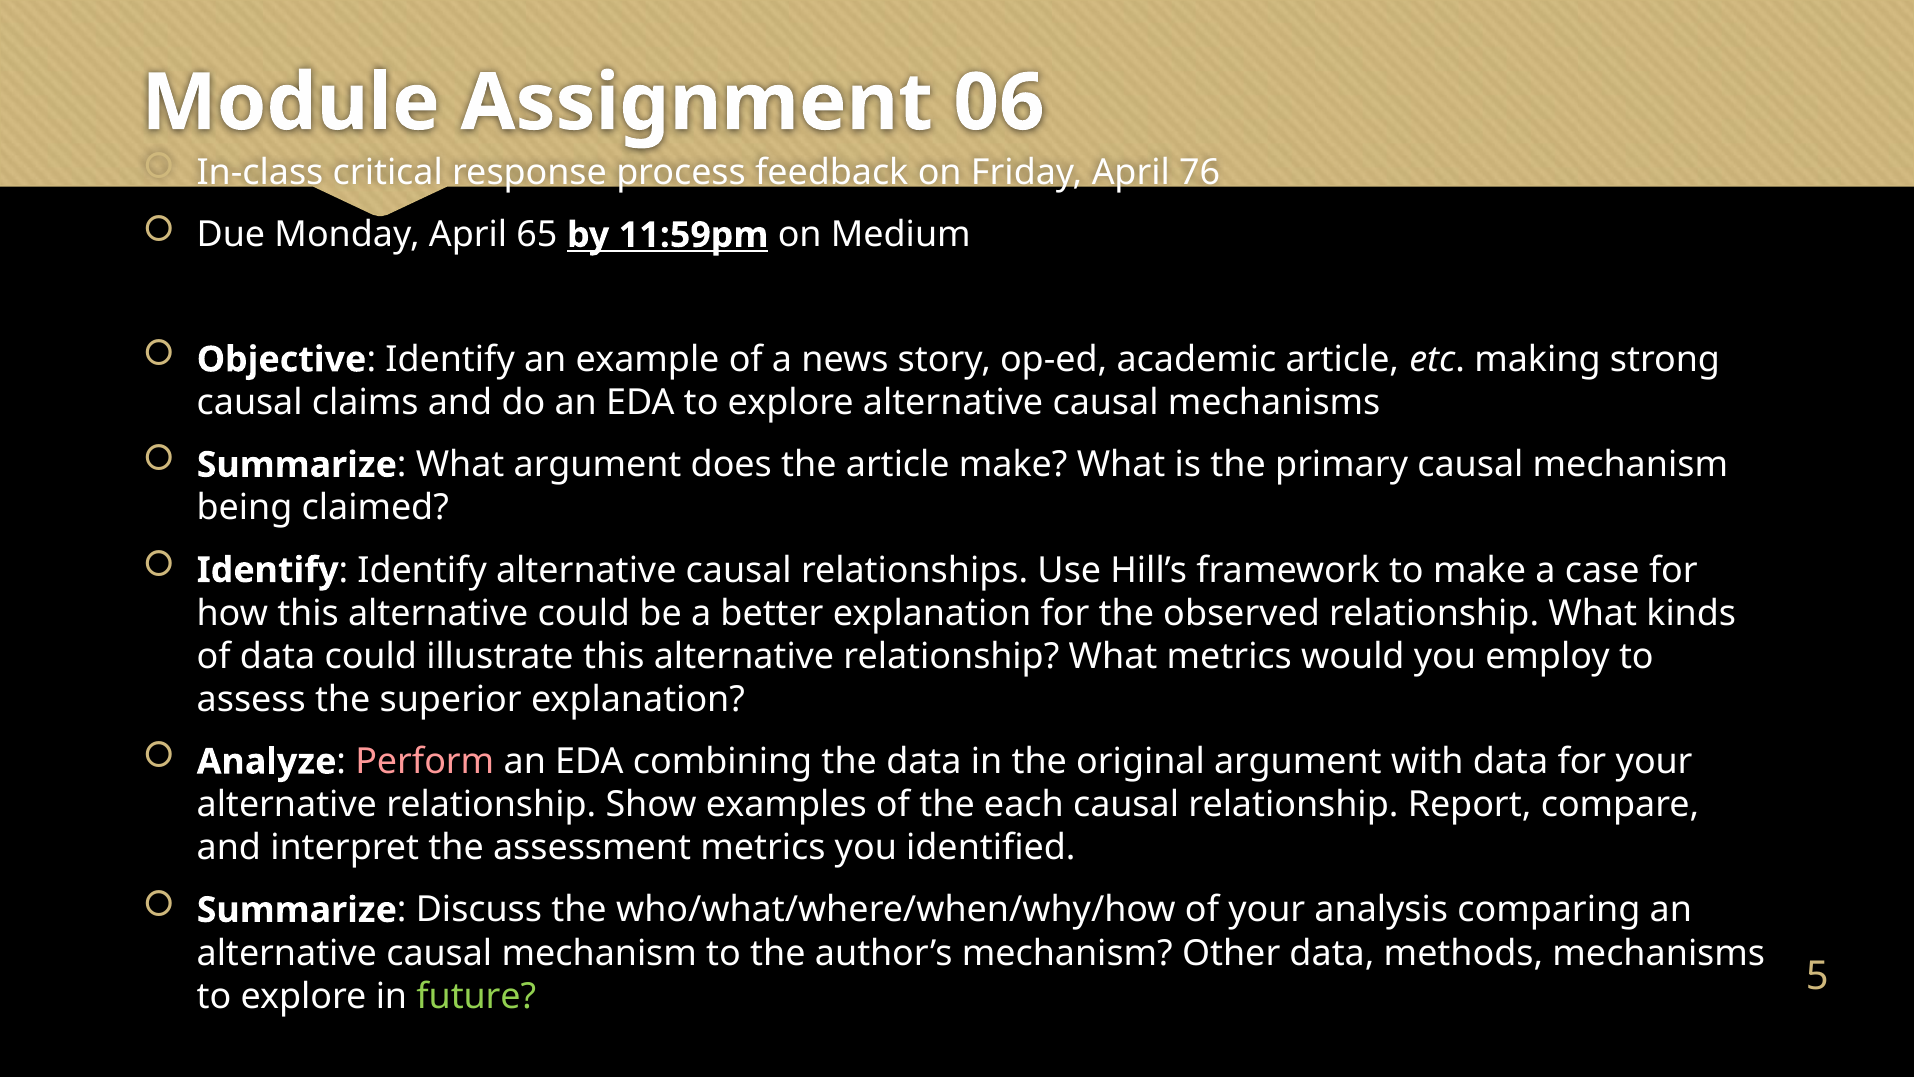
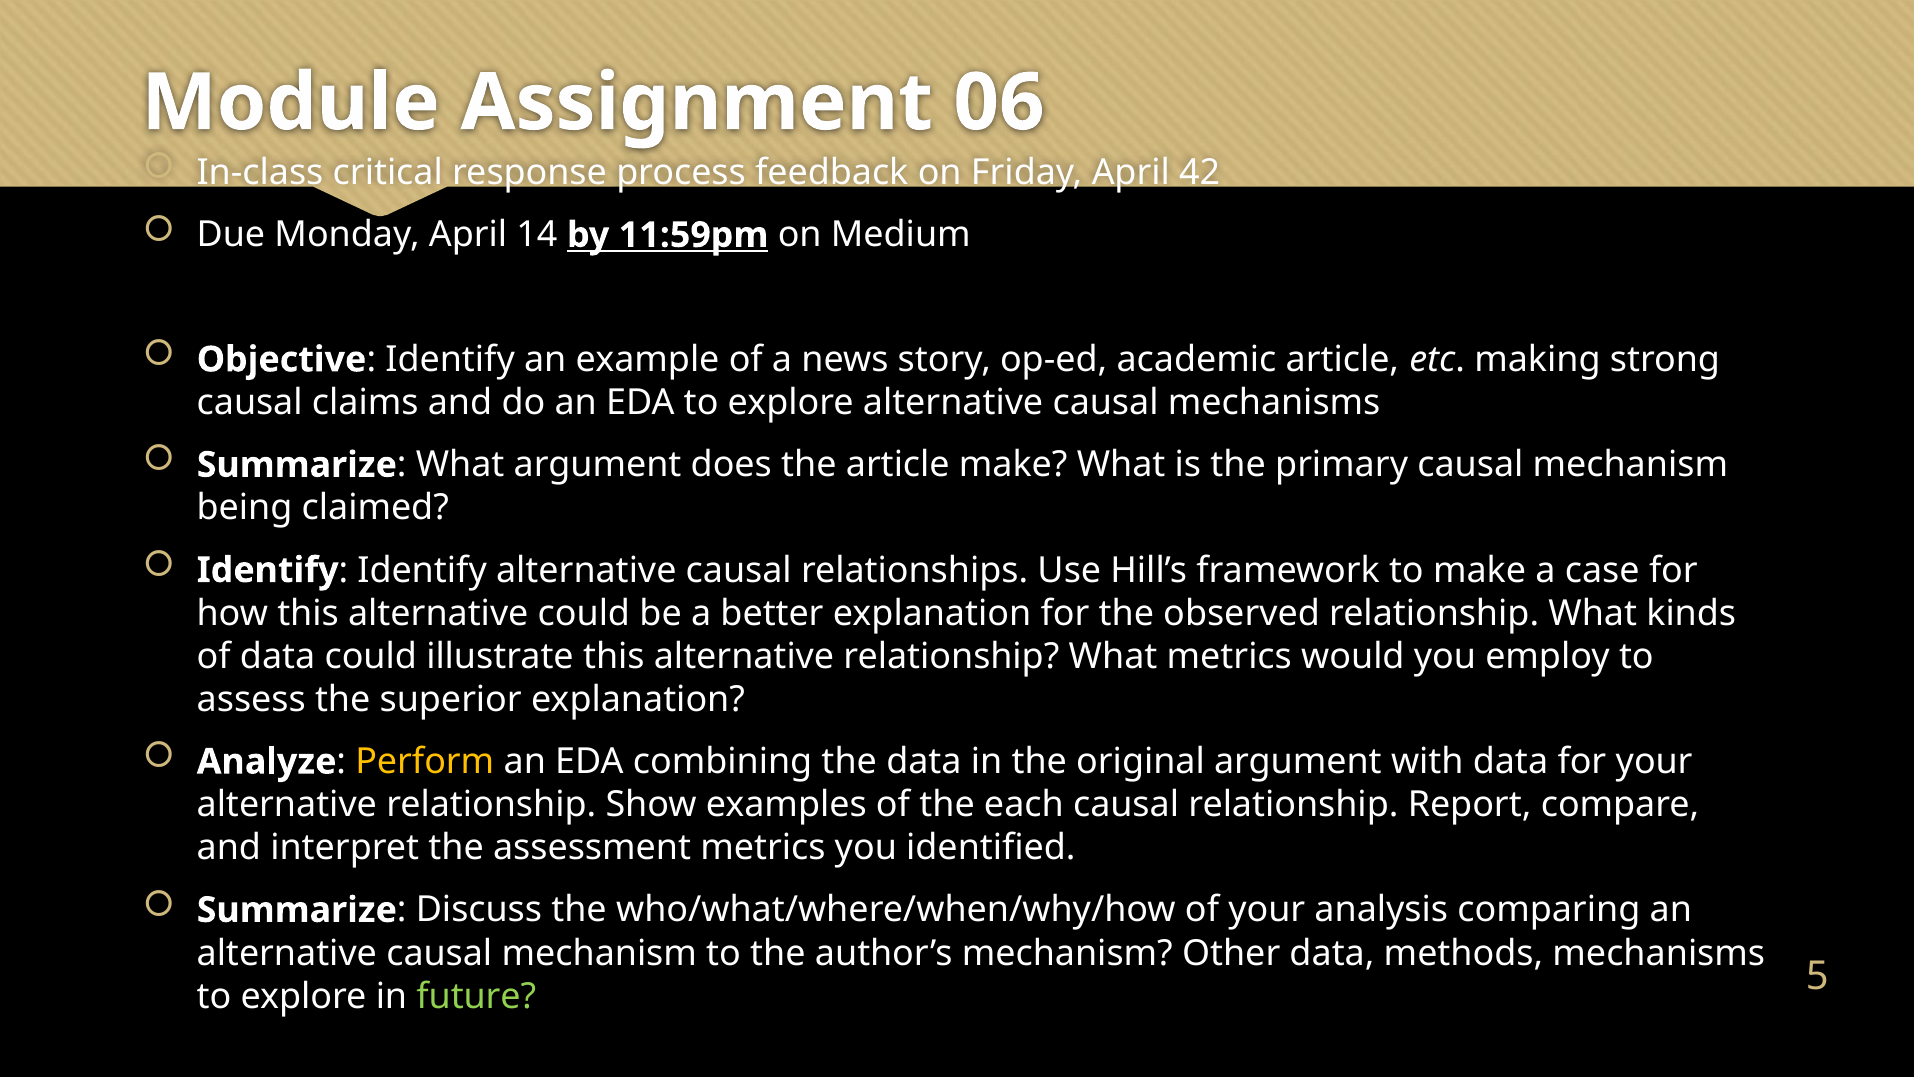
76: 76 -> 42
65: 65 -> 14
Perform colour: pink -> yellow
